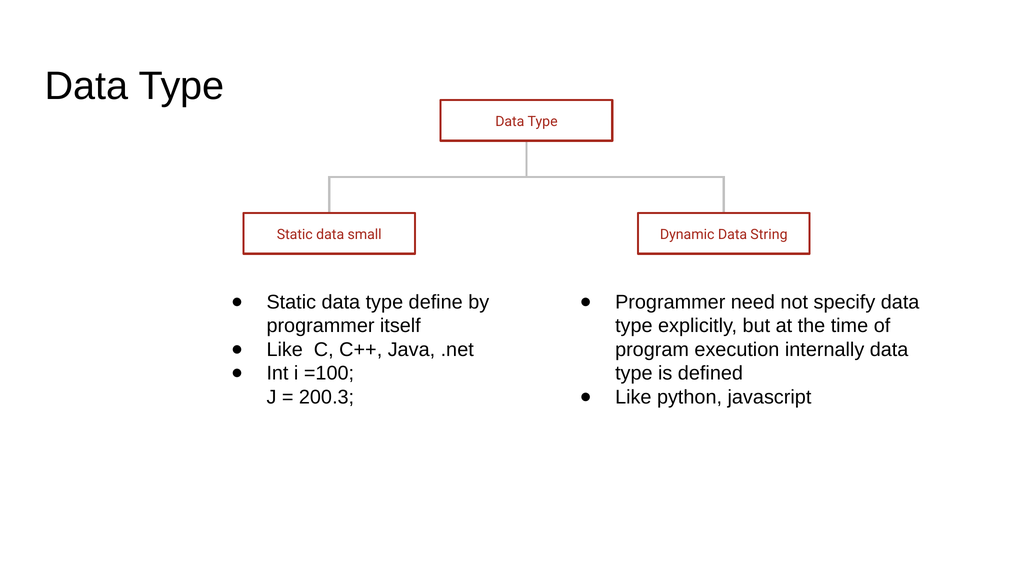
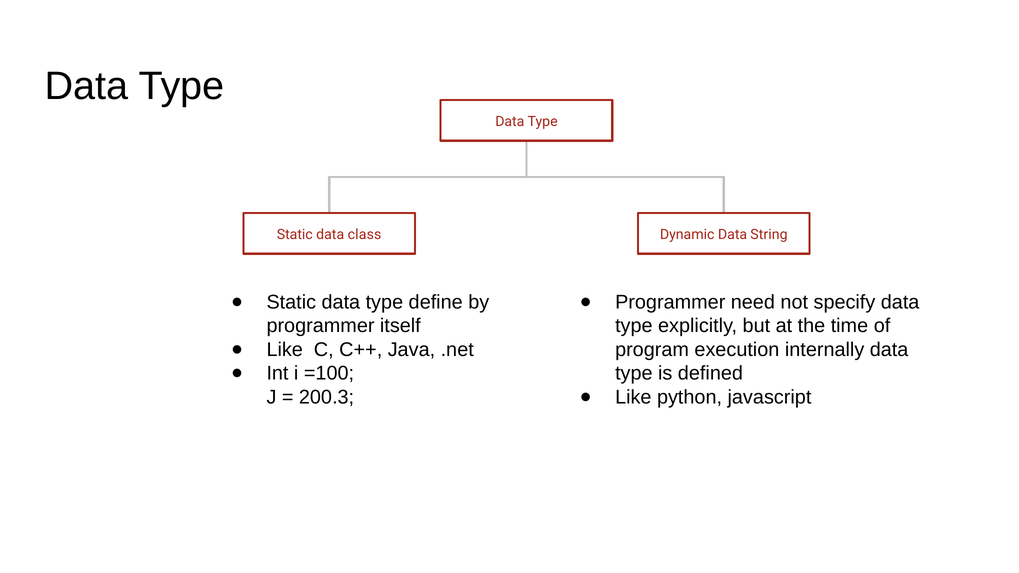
small: small -> class
